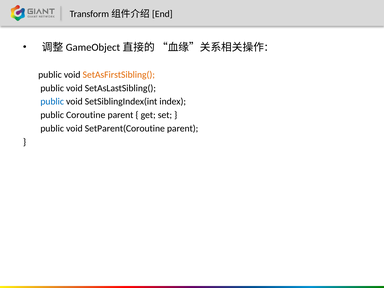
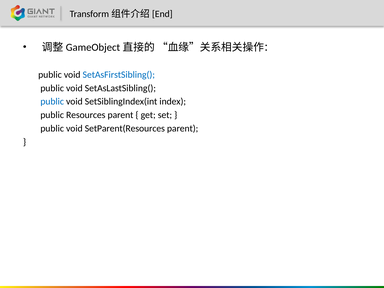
SetAsFirstSibling( colour: orange -> blue
Coroutine: Coroutine -> Resources
SetParent(Coroutine: SetParent(Coroutine -> SetParent(Resources
